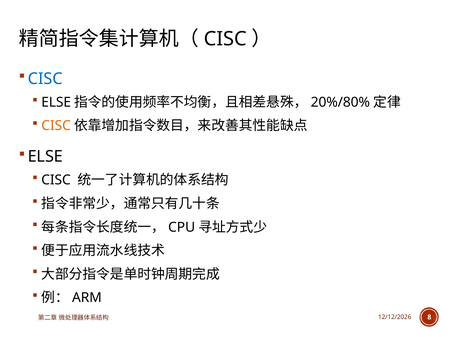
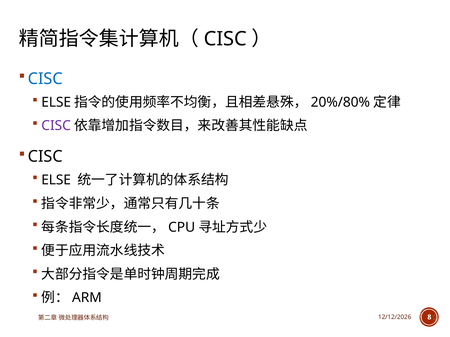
CISC at (56, 126) colour: orange -> purple
ELSE at (45, 157): ELSE -> CISC
CISC at (56, 180): CISC -> ELSE
